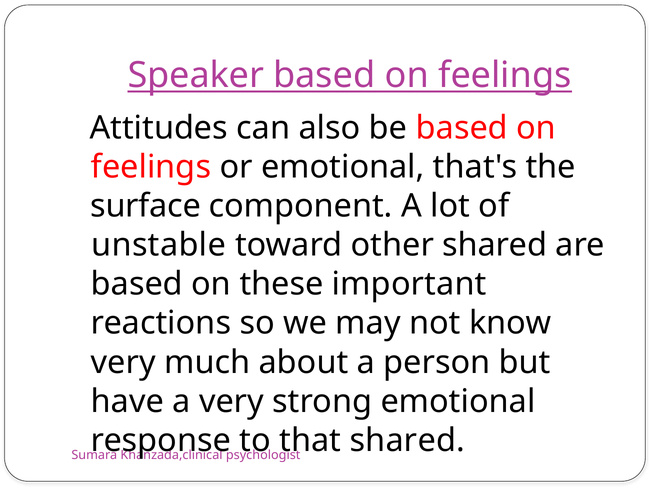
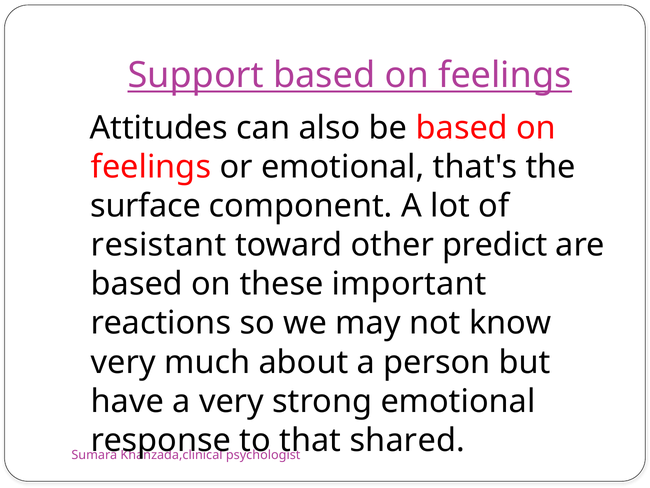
Speaker: Speaker -> Support
unstable: unstable -> resistant
other shared: shared -> predict
